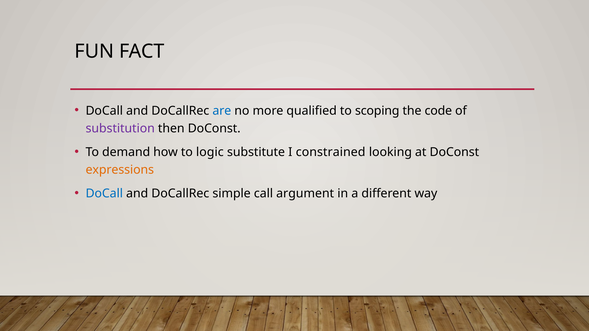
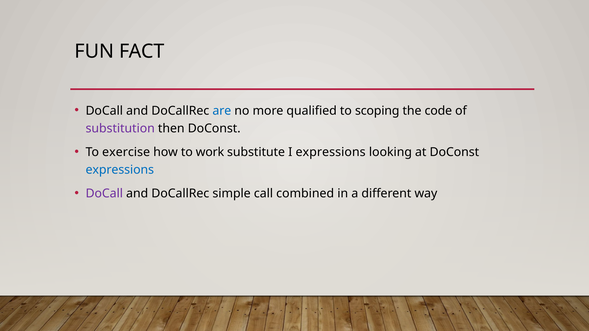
demand: demand -> exercise
logic: logic -> work
I constrained: constrained -> expressions
expressions at (120, 170) colour: orange -> blue
DoCall at (104, 194) colour: blue -> purple
argument: argument -> combined
